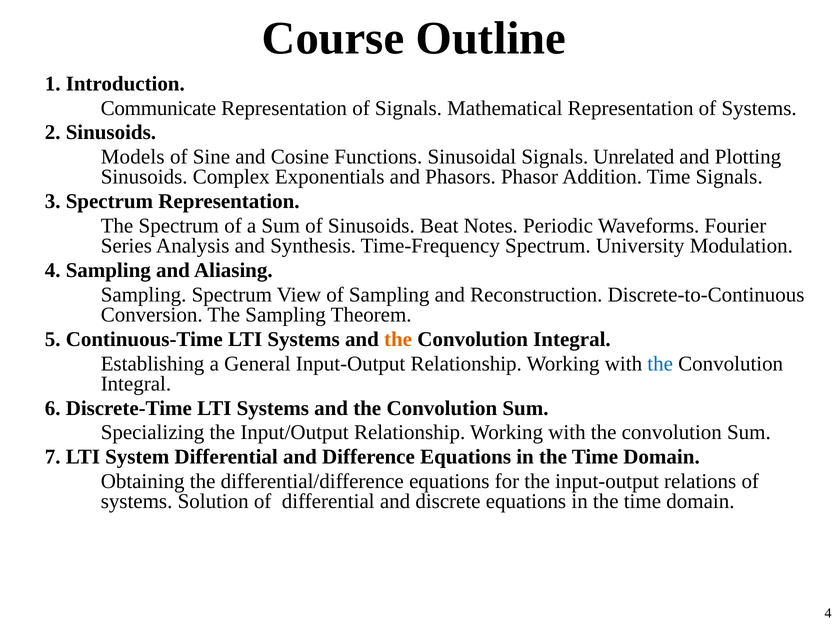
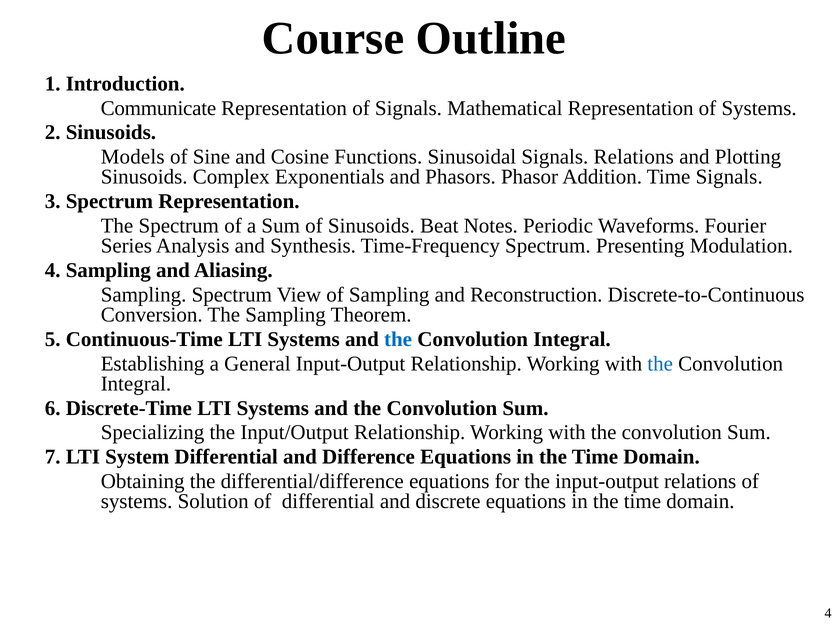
Signals Unrelated: Unrelated -> Relations
University: University -> Presenting
the at (398, 339) colour: orange -> blue
